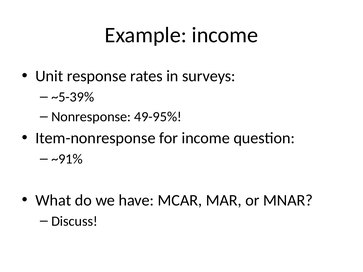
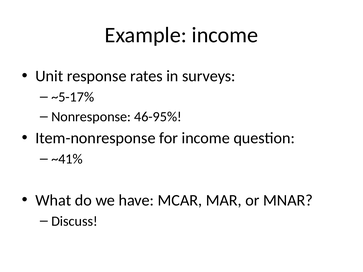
~5-39%: ~5-39% -> ~5-17%
49-95%: 49-95% -> 46-95%
~91%: ~91% -> ~41%
